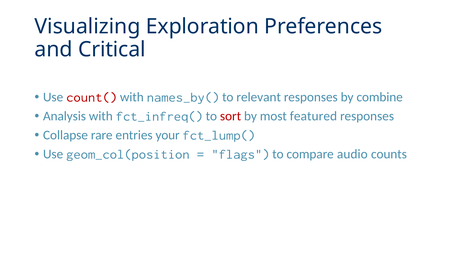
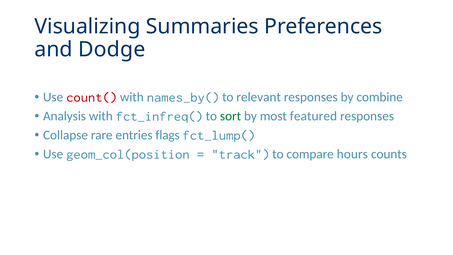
Exploration: Exploration -> Summaries
Critical: Critical -> Dodge
sort colour: red -> green
your: your -> flags
flags: flags -> track
audio: audio -> hours
